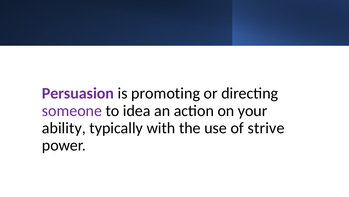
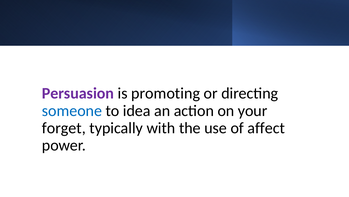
someone colour: purple -> blue
ability: ability -> forget
strive: strive -> affect
